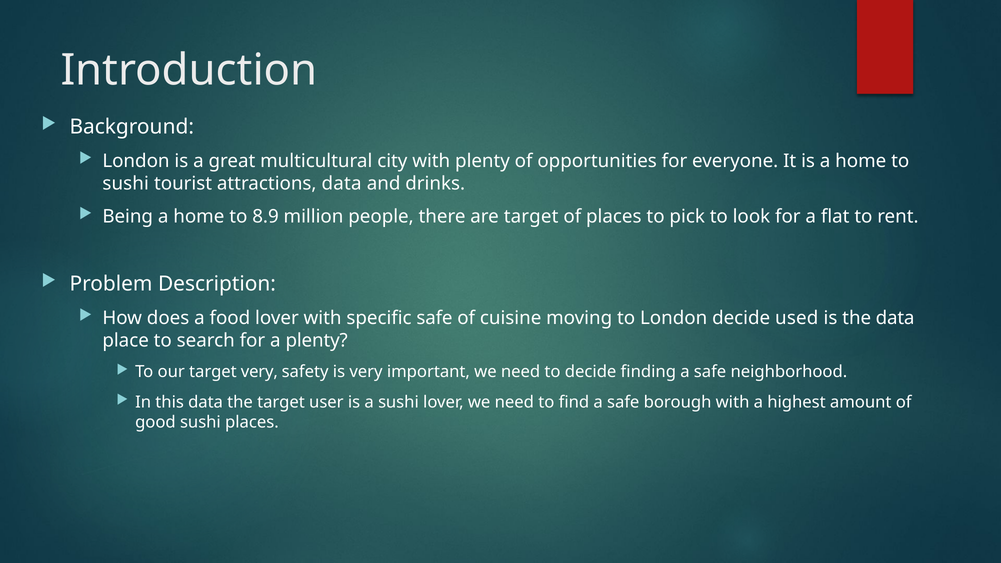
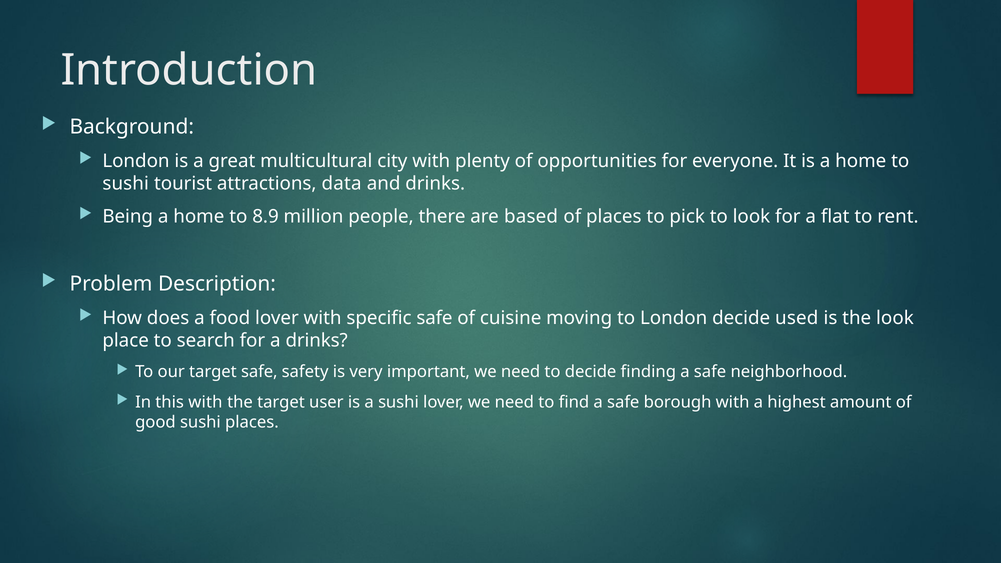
are target: target -> based
the data: data -> look
a plenty: plenty -> drinks
target very: very -> safe
this data: data -> with
